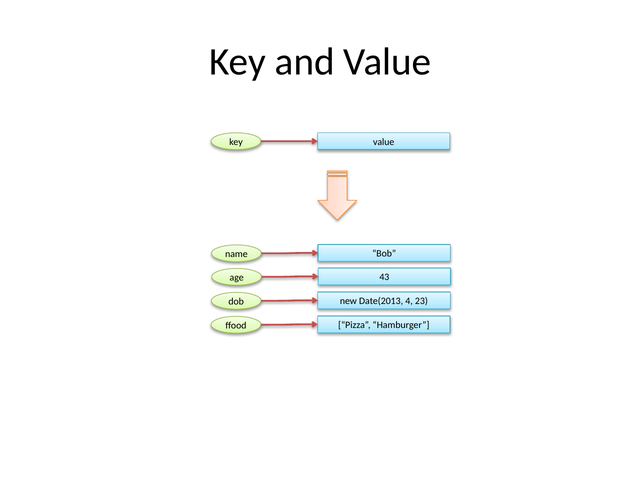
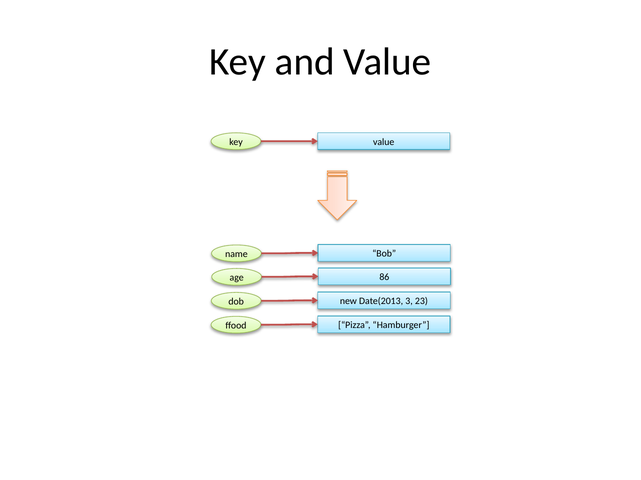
43: 43 -> 86
4: 4 -> 3
